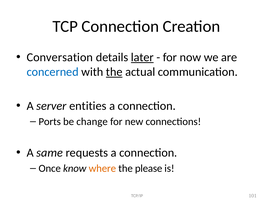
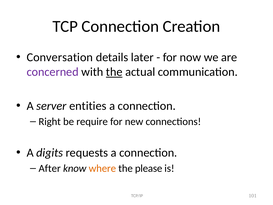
later underline: present -> none
concerned colour: blue -> purple
Ports: Ports -> Right
change: change -> require
same: same -> digits
Once: Once -> After
